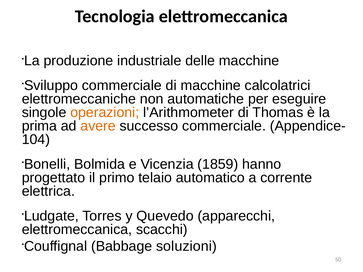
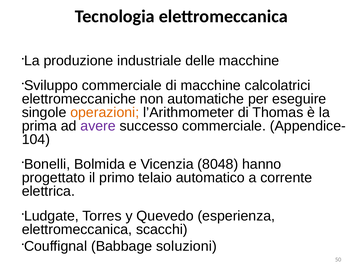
avere colour: orange -> purple
1859: 1859 -> 8048
apparecchi: apparecchi -> esperienza
